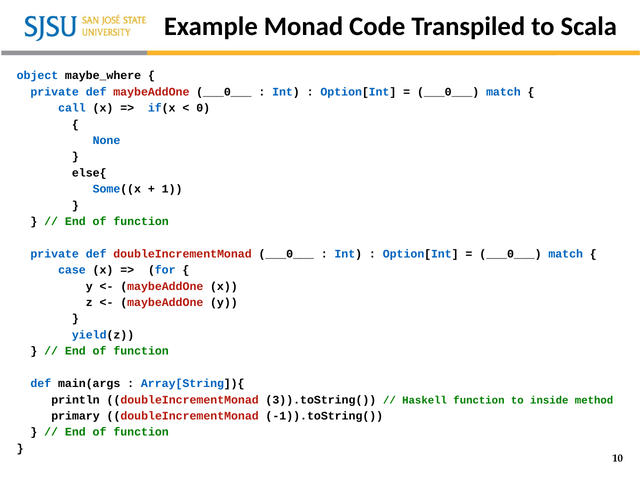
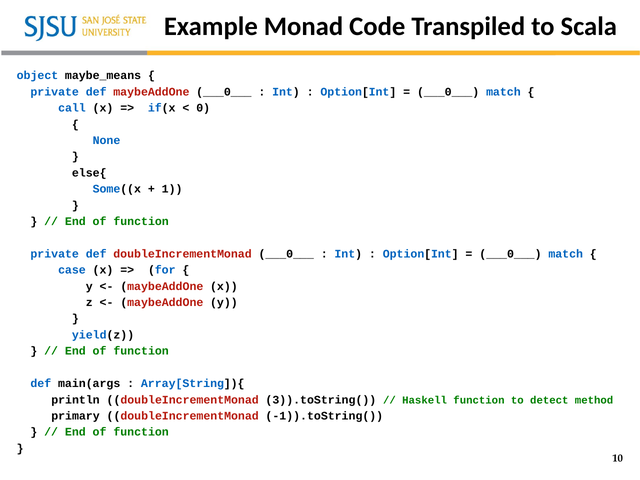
maybe_where: maybe_where -> maybe_means
inside: inside -> detect
